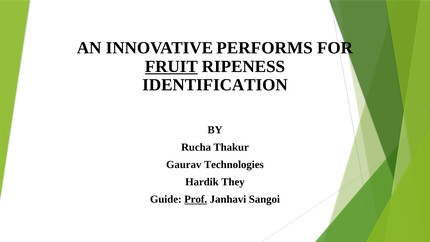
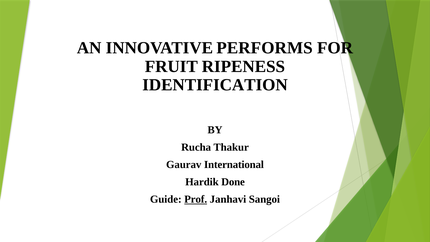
FRUIT underline: present -> none
Technologies: Technologies -> International
They: They -> Done
